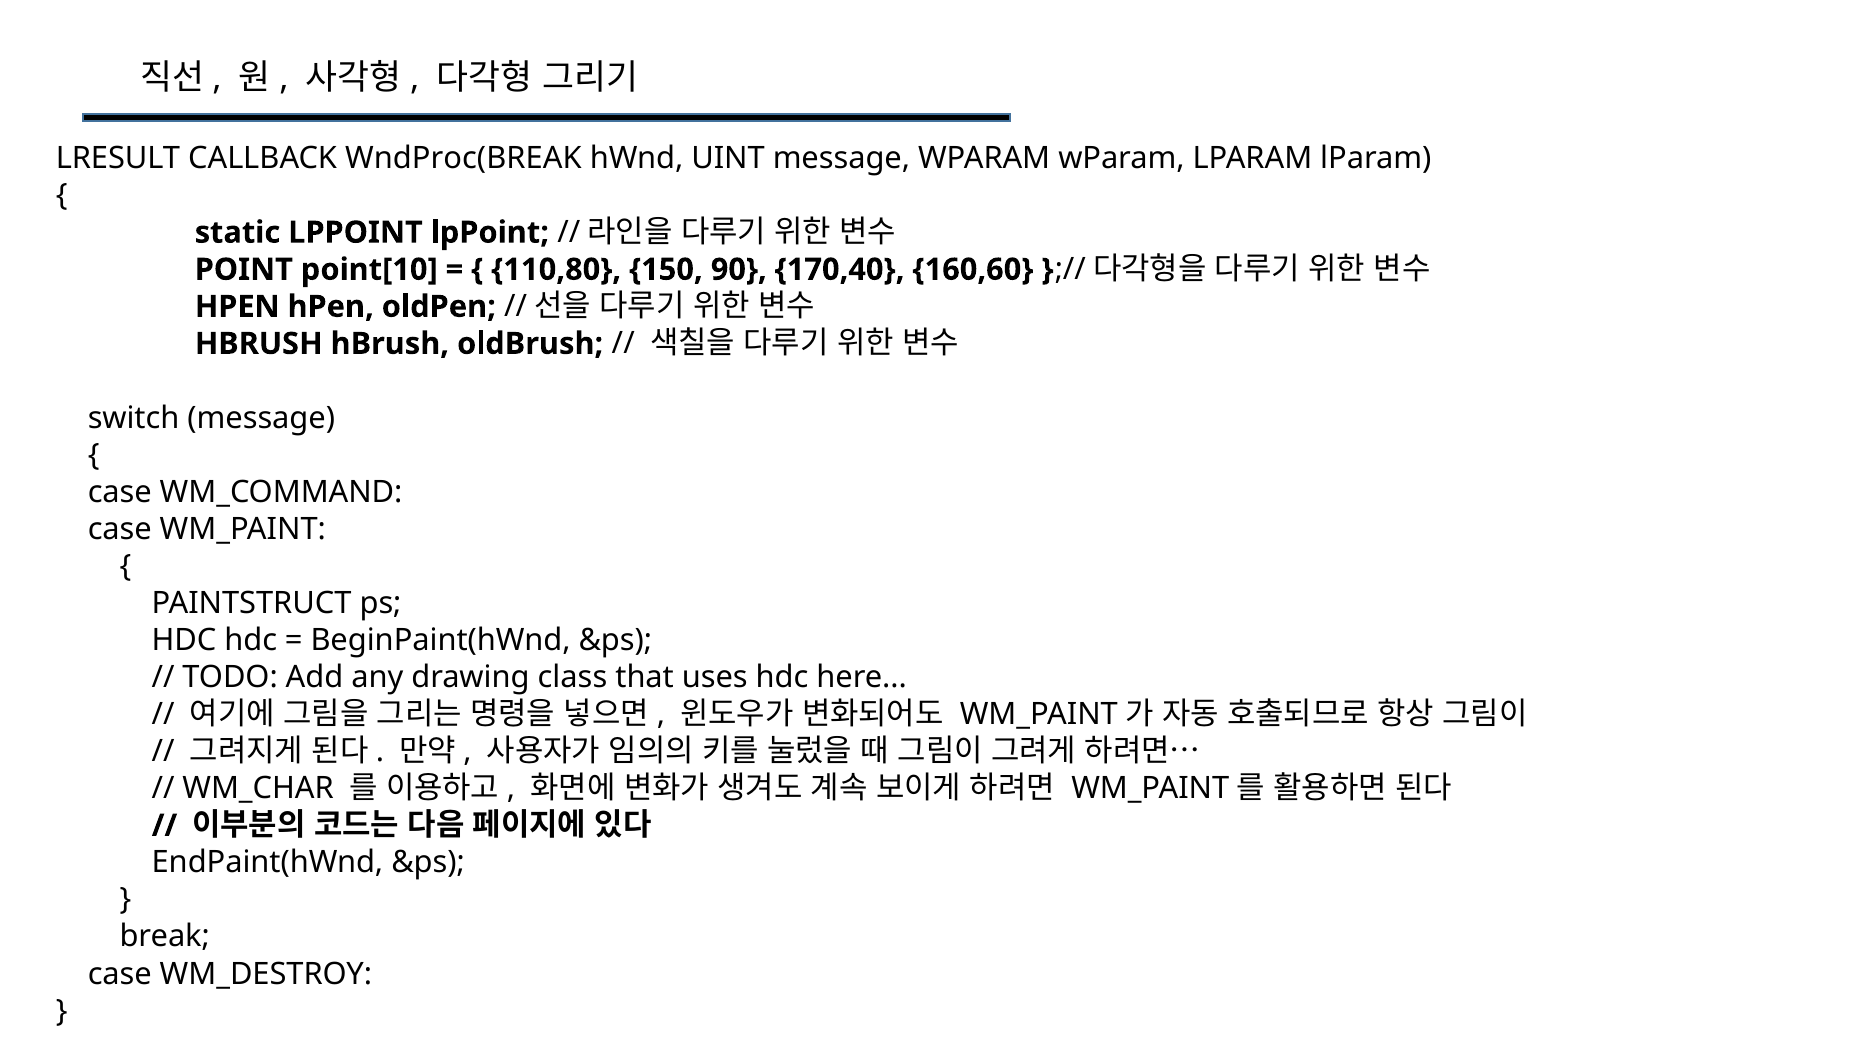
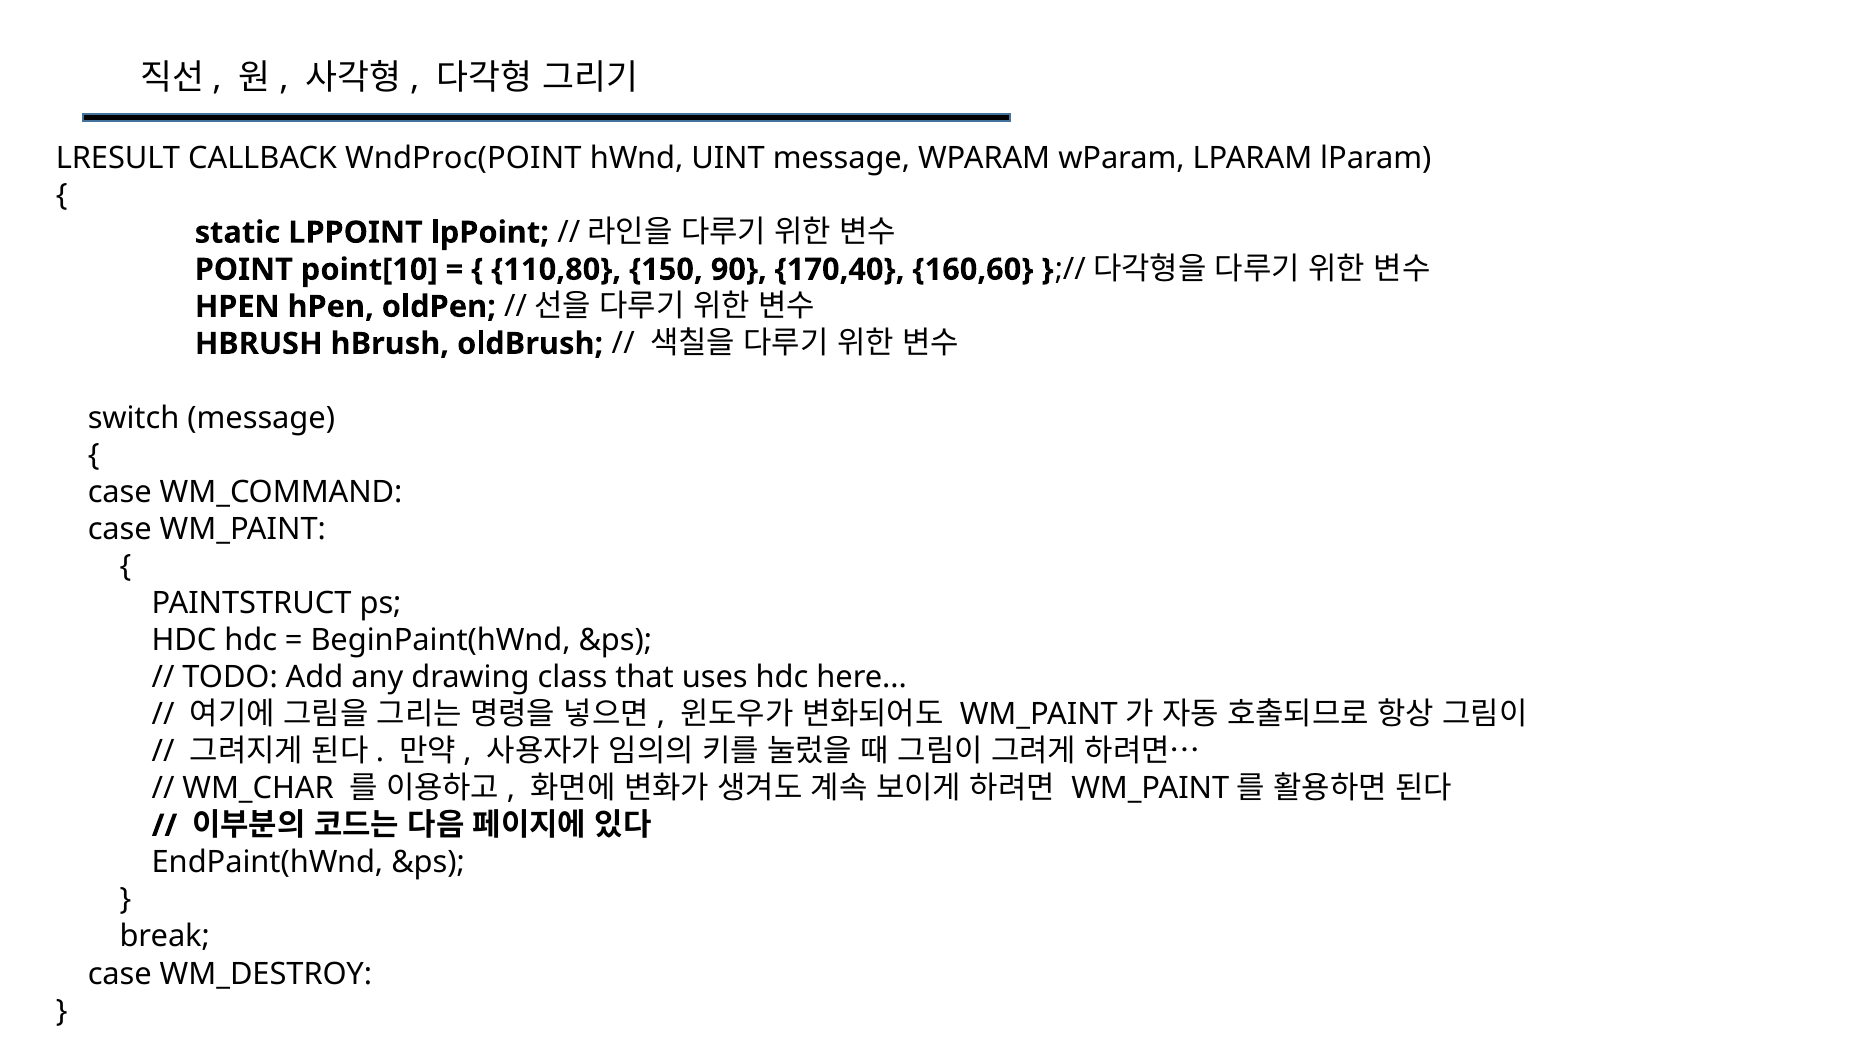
WndProc(BREAK: WndProc(BREAK -> WndProc(POINT
